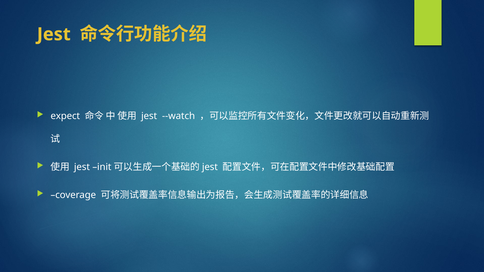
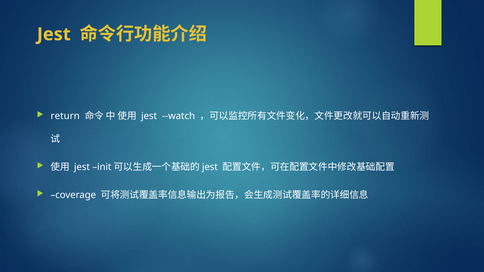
expect: expect -> return
